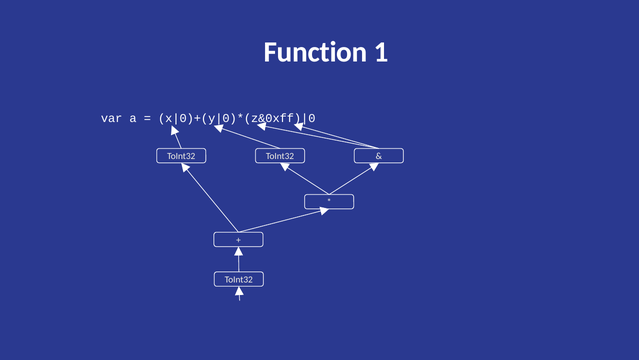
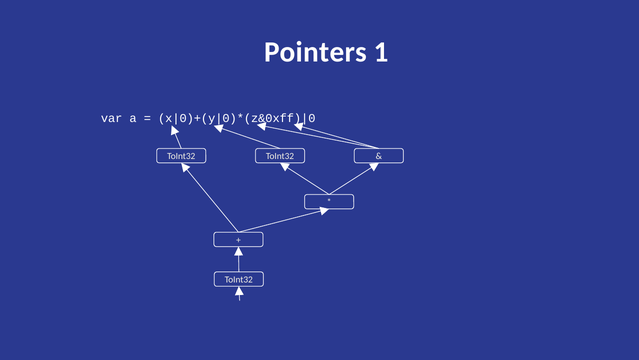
Function: Function -> Pointers
